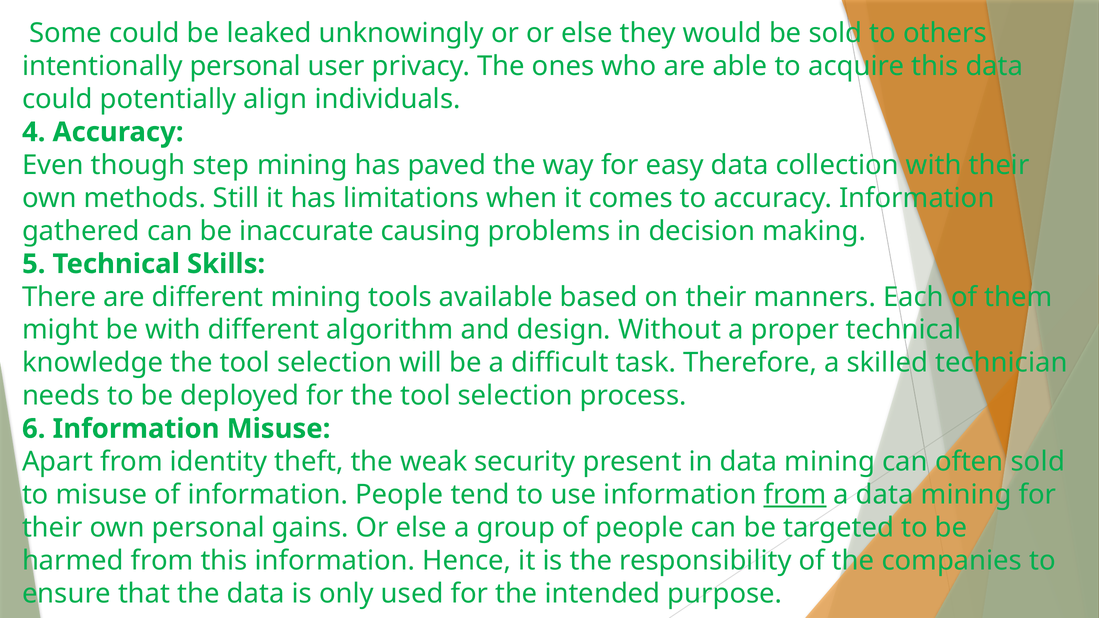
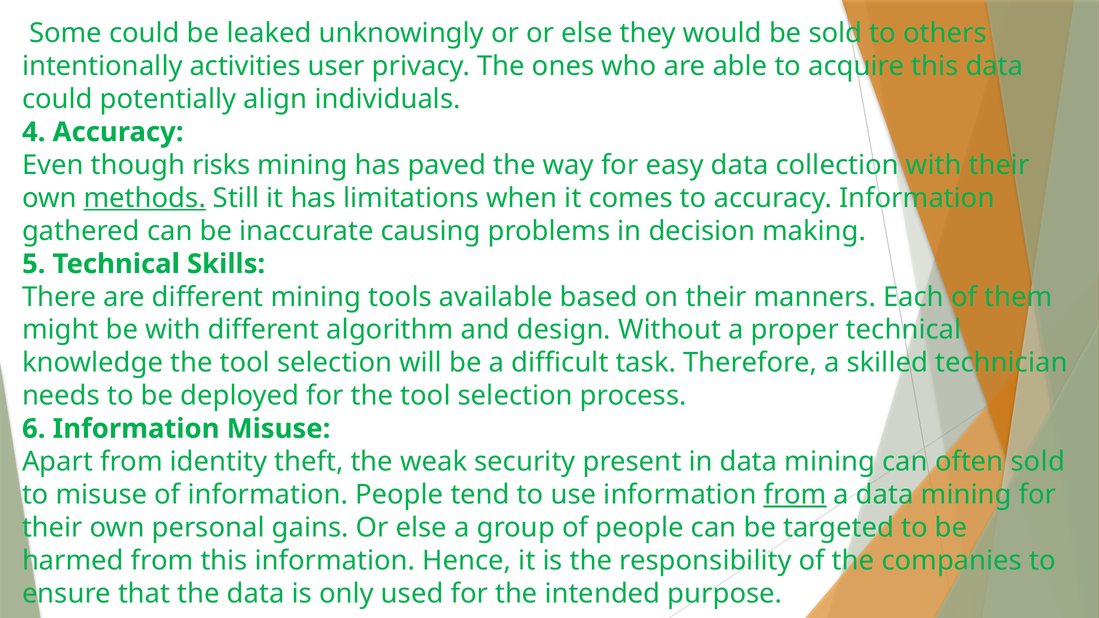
intentionally personal: personal -> activities
step: step -> risks
methods underline: none -> present
